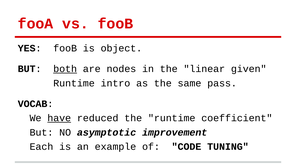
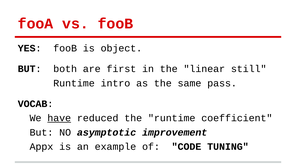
both underline: present -> none
nodes: nodes -> first
given: given -> still
Each: Each -> Appx
